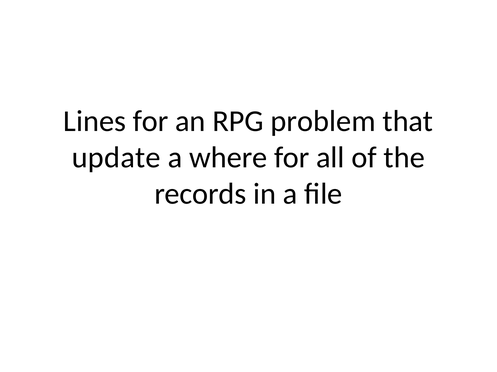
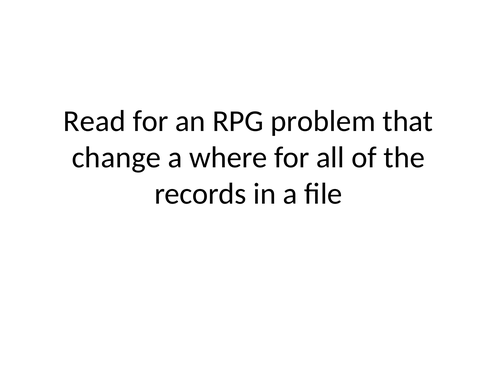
Lines: Lines -> Read
update: update -> change
